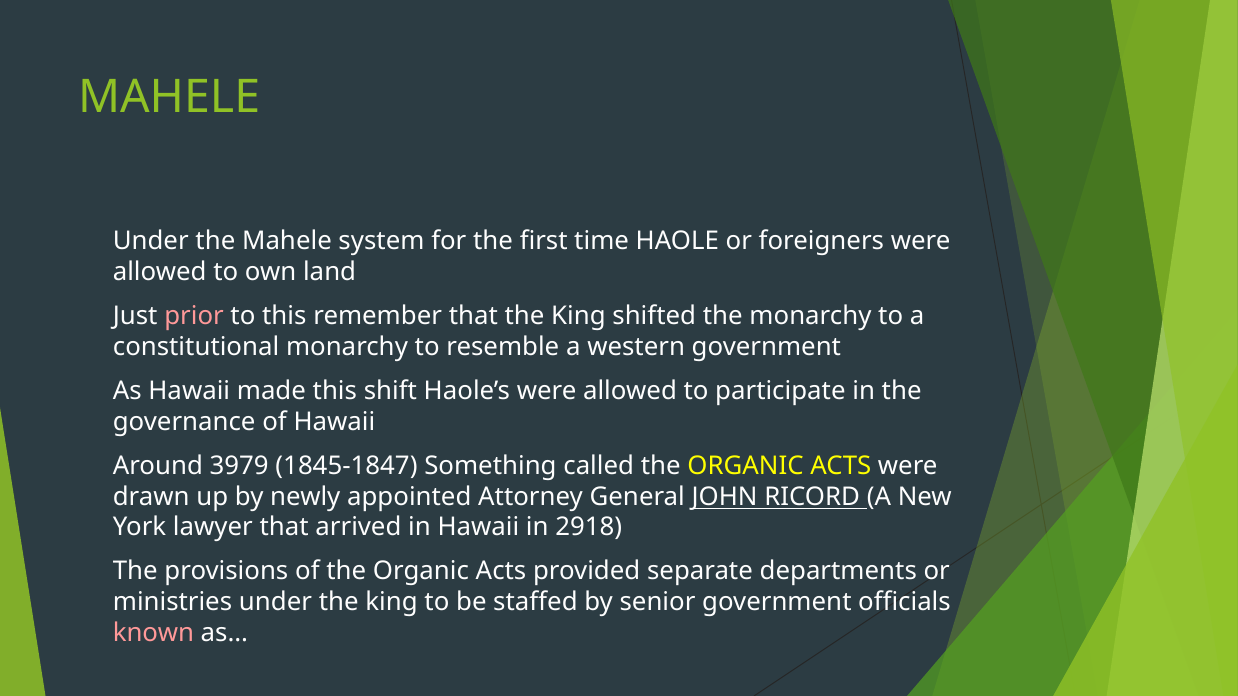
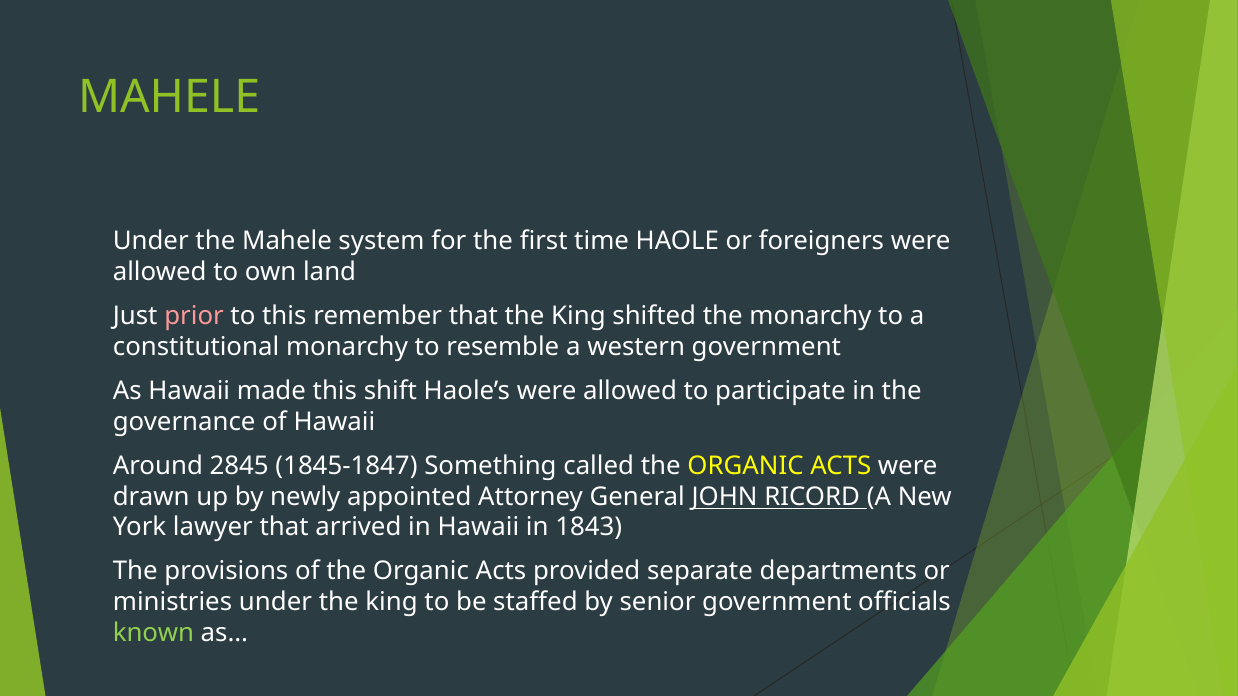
3979: 3979 -> 2845
2918: 2918 -> 1843
known colour: pink -> light green
